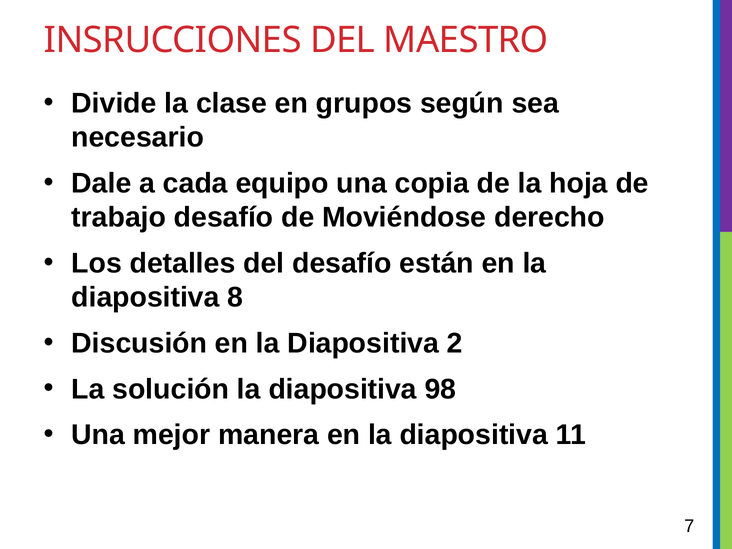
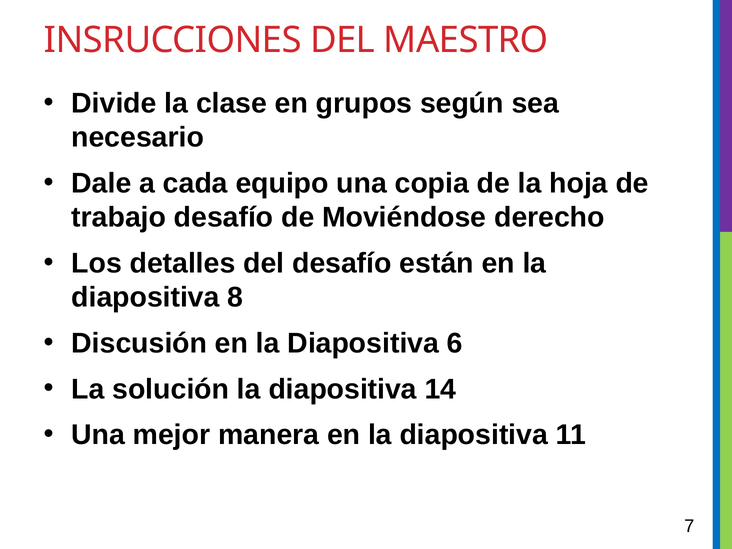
2: 2 -> 6
98: 98 -> 14
